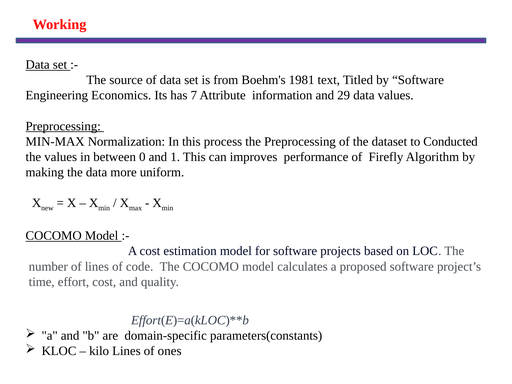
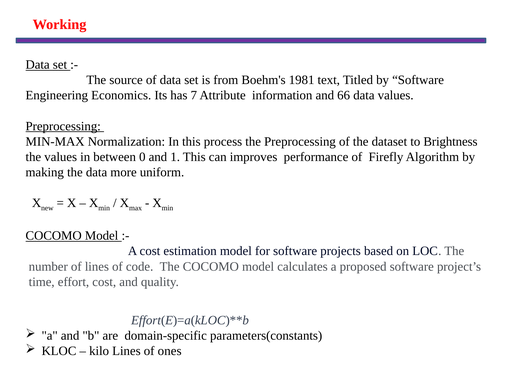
29: 29 -> 66
Conducted: Conducted -> Brightness
